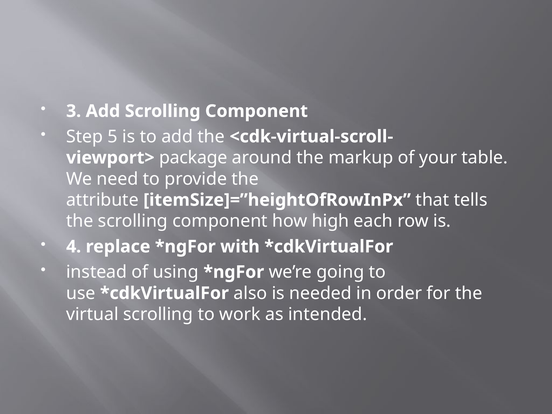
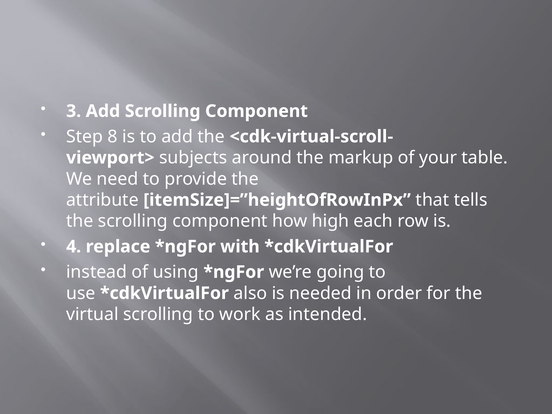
5: 5 -> 8
package: package -> subjects
